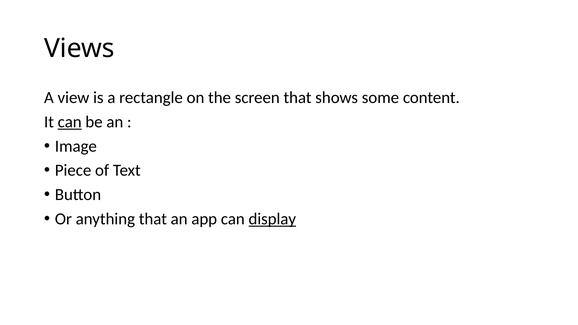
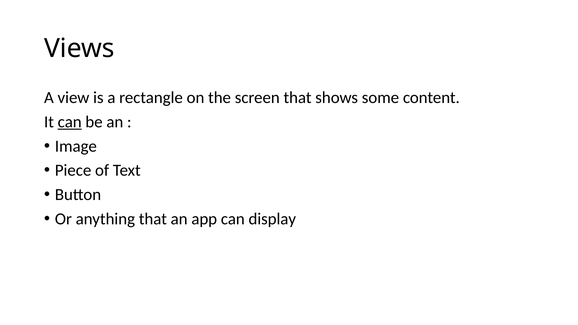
display underline: present -> none
